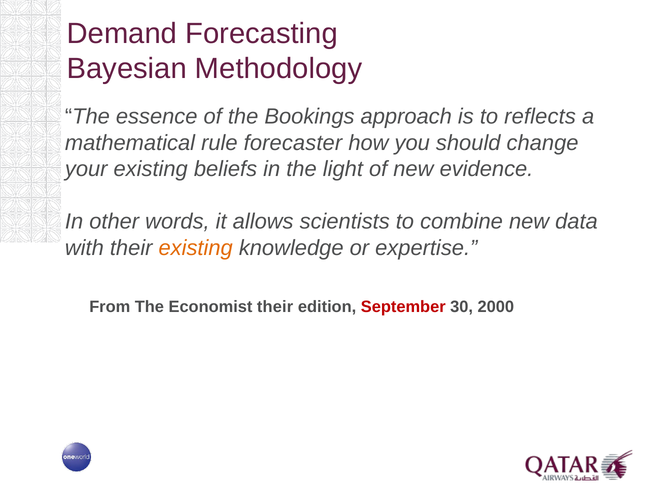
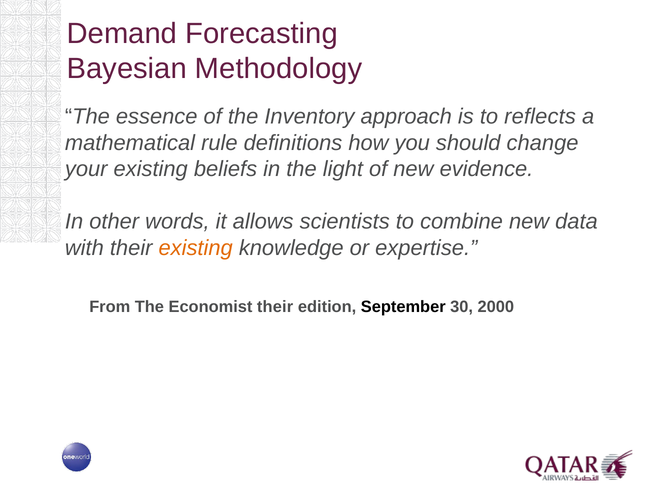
Bookings: Bookings -> Inventory
forecaster: forecaster -> definitions
September colour: red -> black
